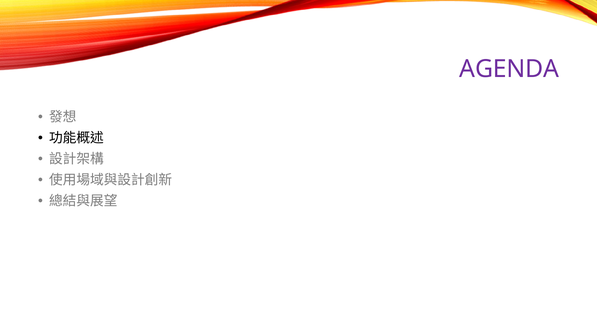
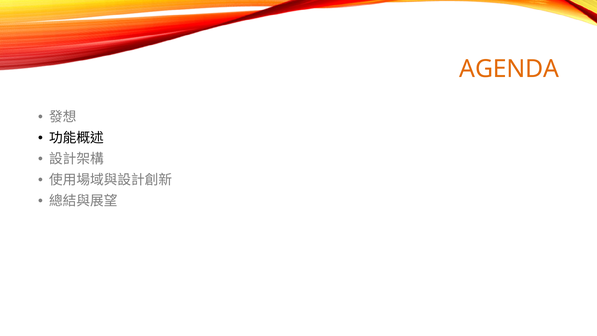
AGENDA colour: purple -> orange
